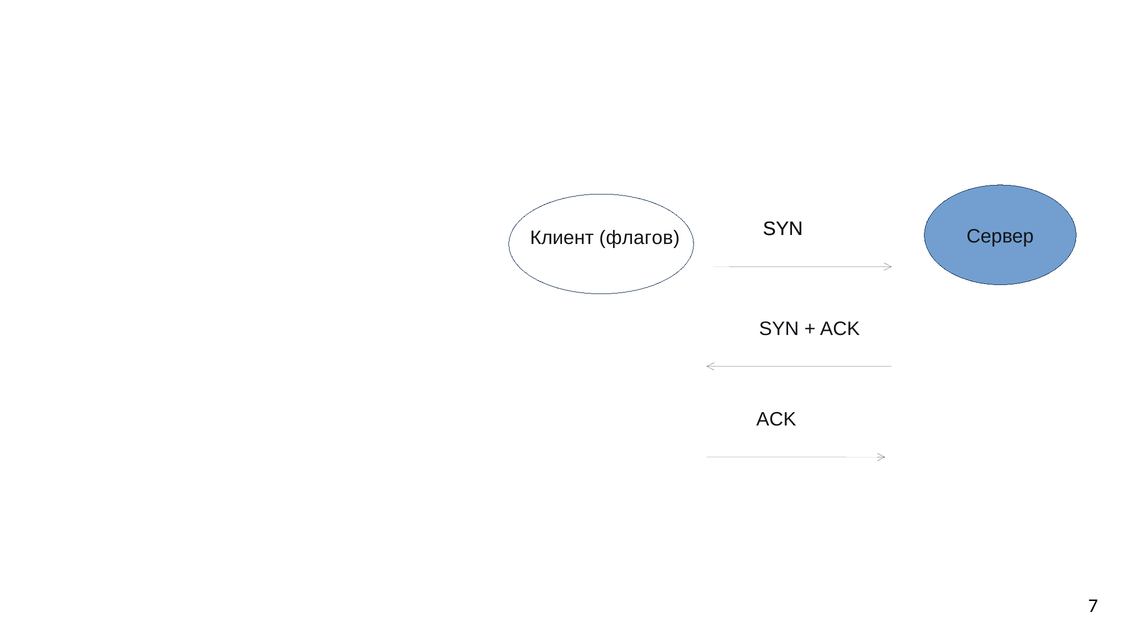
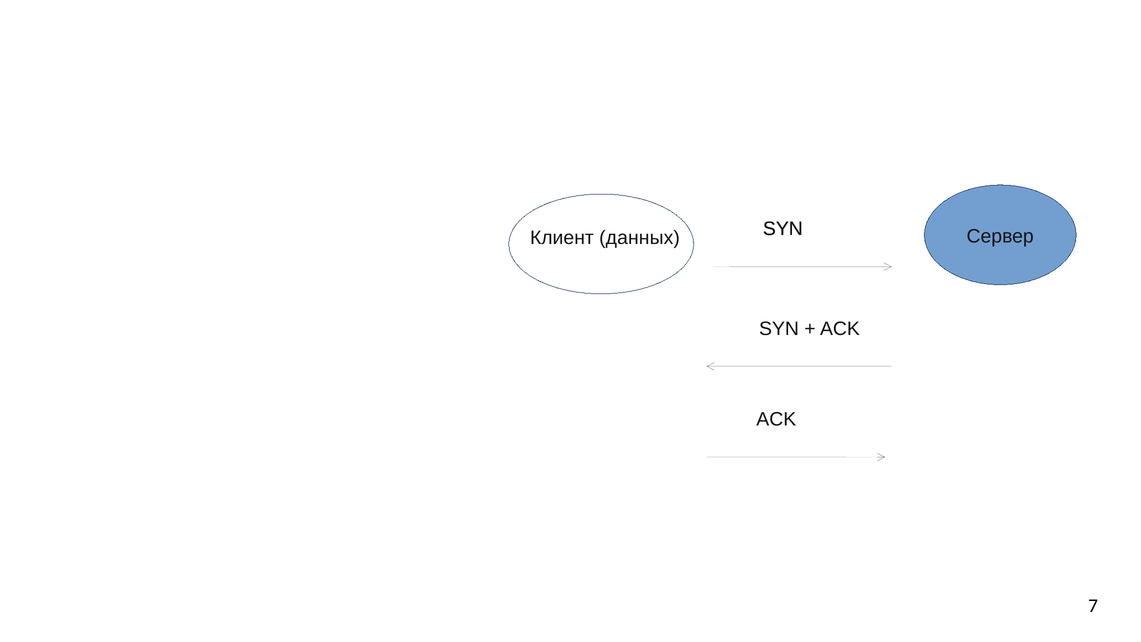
Клиент флагов: флагов -> данных
